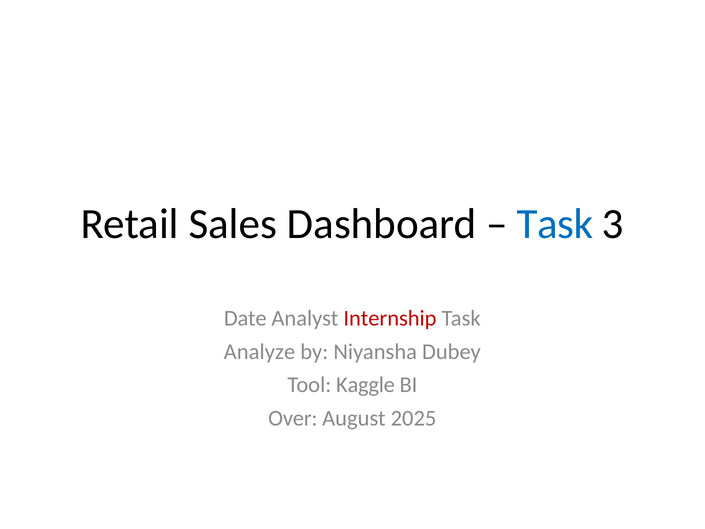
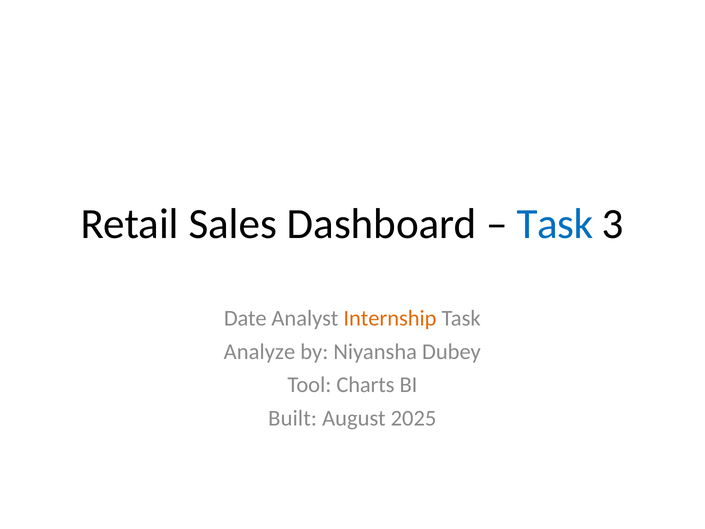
Internship colour: red -> orange
Kaggle: Kaggle -> Charts
Over: Over -> Built
